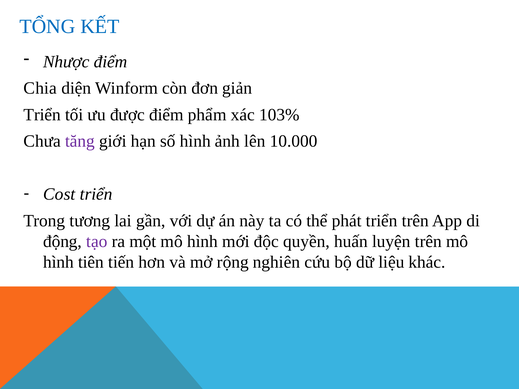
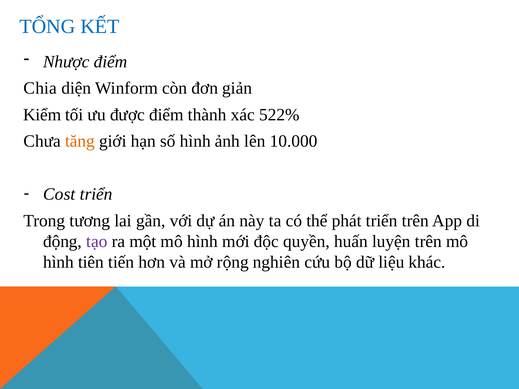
Triển at (42, 115): Triển -> Kiểm
phẩm: phẩm -> thành
103%: 103% -> 522%
tăng colour: purple -> orange
